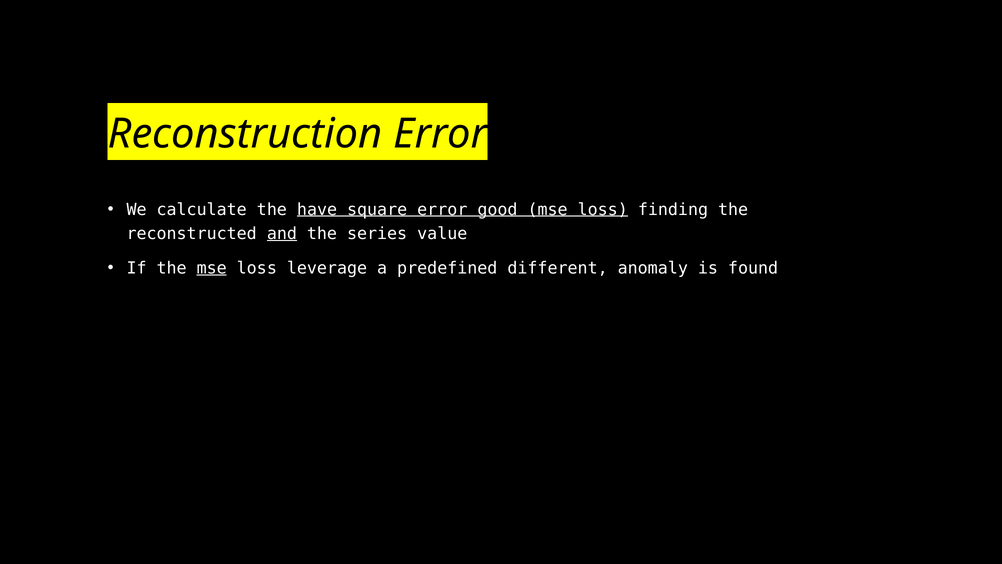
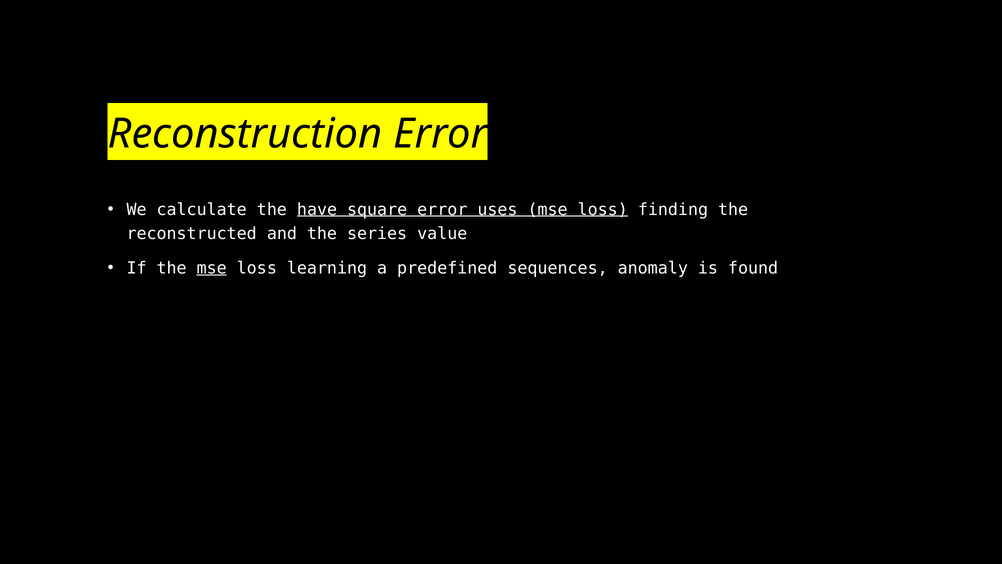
good: good -> uses
and underline: present -> none
leverage: leverage -> learning
different: different -> sequences
